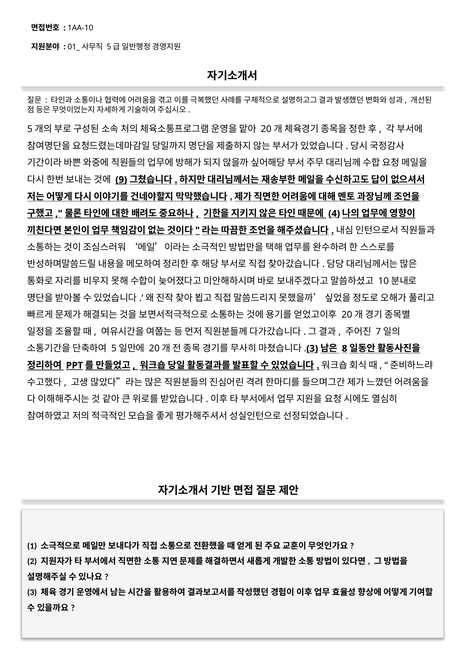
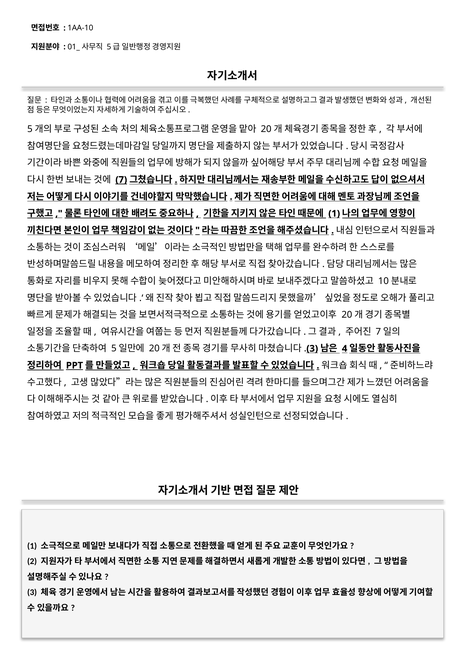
9: 9 -> 7
4 at (334, 213): 4 -> 1
8: 8 -> 4
